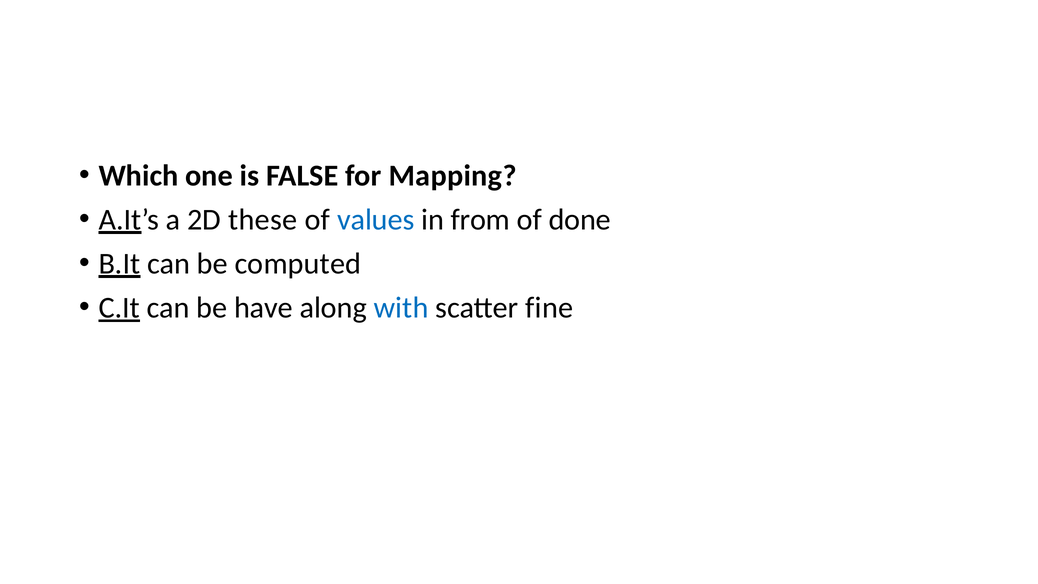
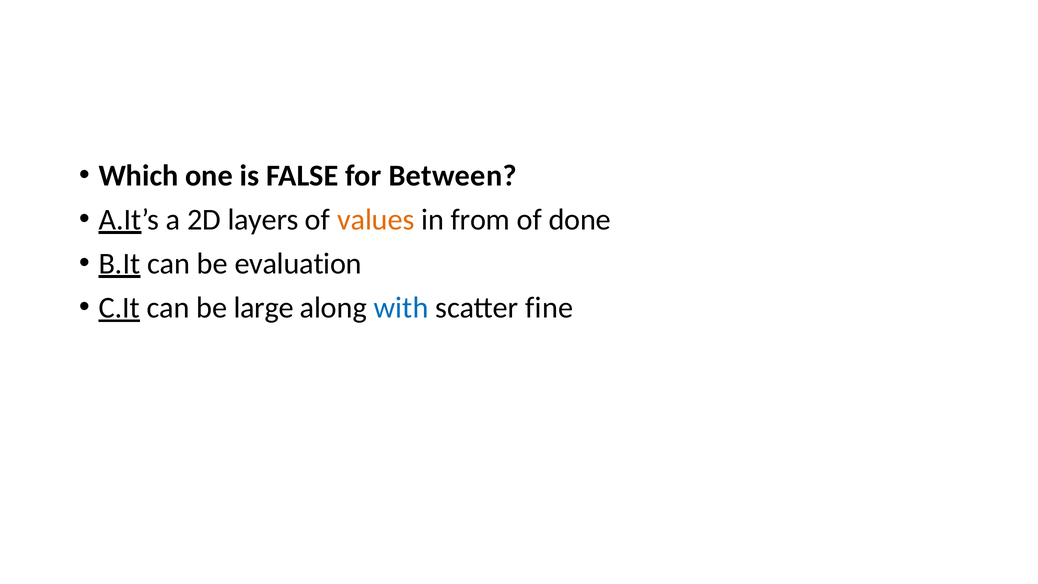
Mapping: Mapping -> Between
these: these -> layers
values colour: blue -> orange
computed: computed -> evaluation
have: have -> large
